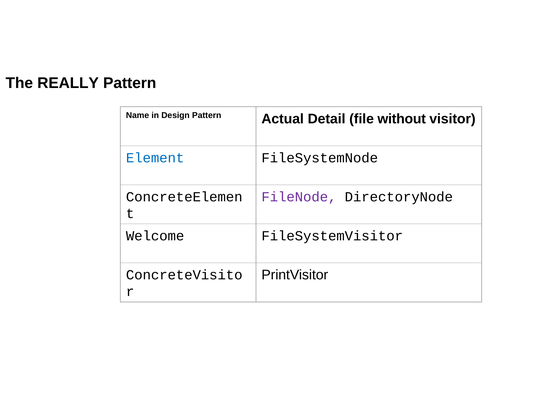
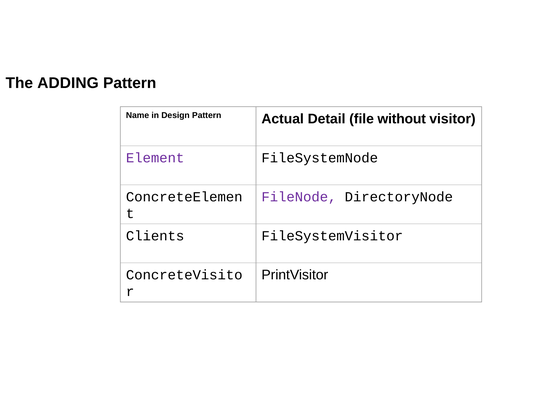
REALLY: REALLY -> ADDING
Element colour: blue -> purple
Welcome: Welcome -> Clients
